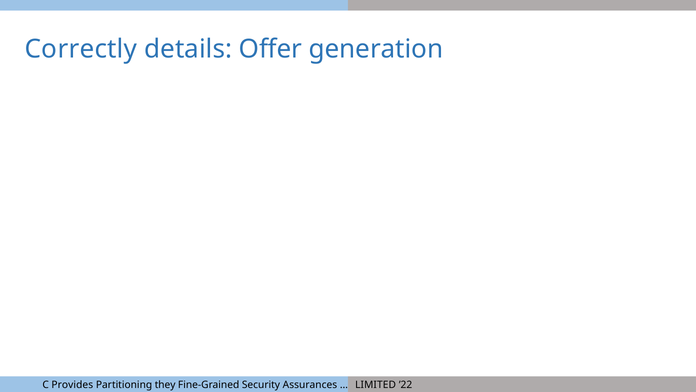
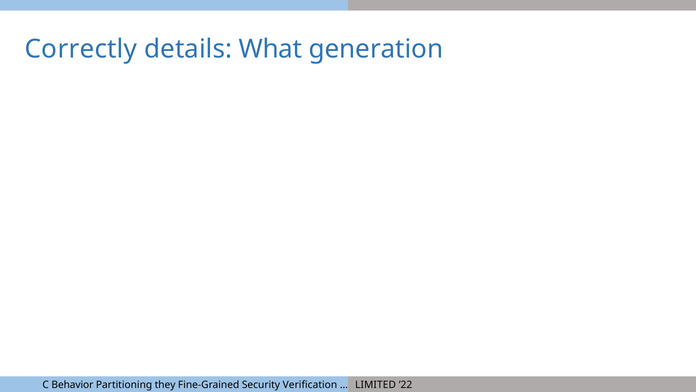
Offer: Offer -> What
Provides: Provides -> Behavior
Assurances: Assurances -> Verification
